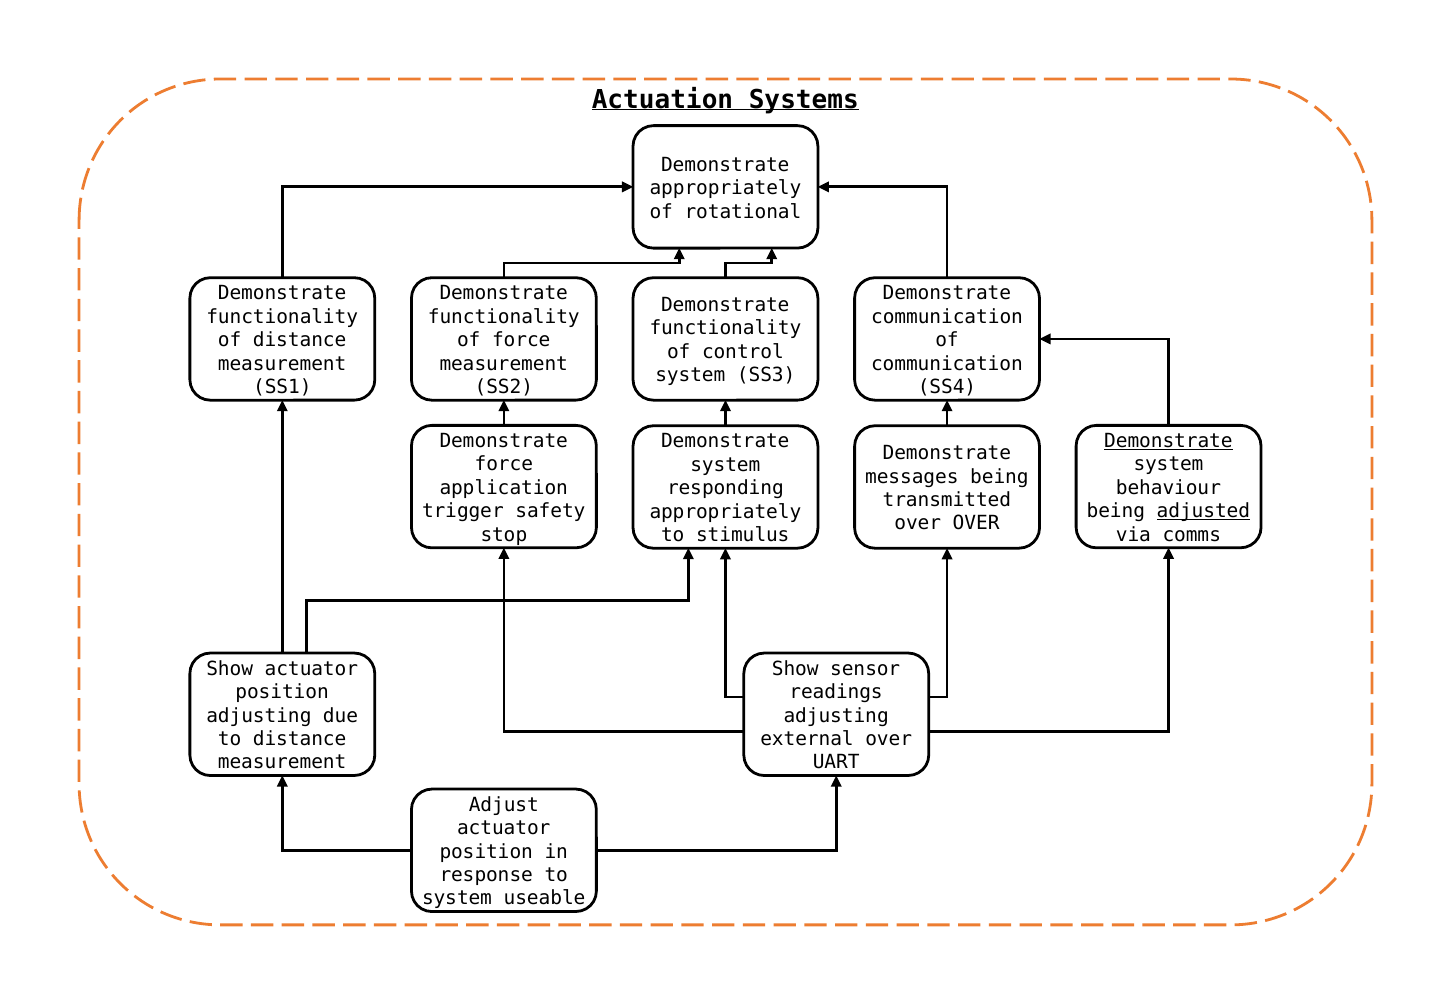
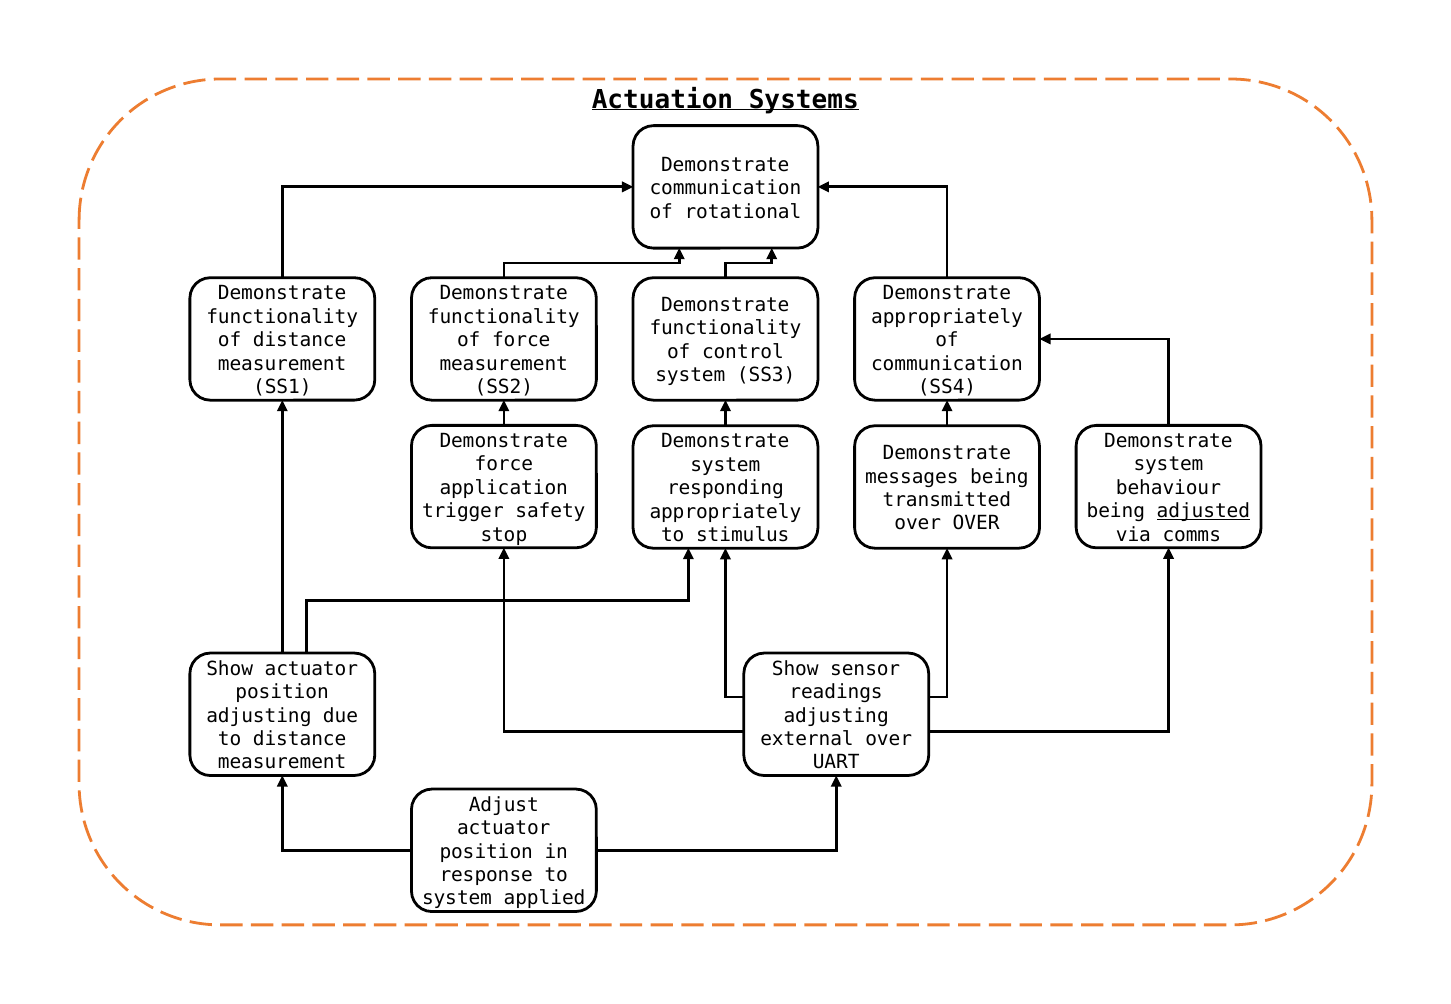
appropriately at (725, 188): appropriately -> communication
communication at (947, 317): communication -> appropriately
Demonstrate at (1168, 441) underline: present -> none
useable: useable -> applied
